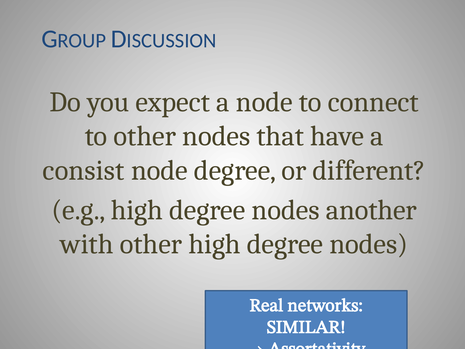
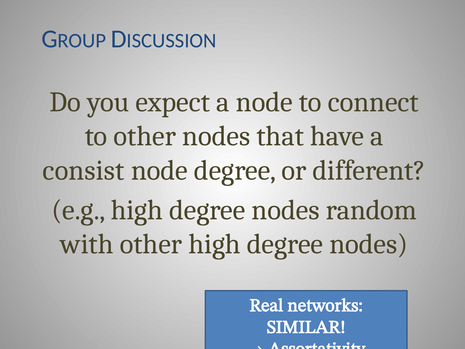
another: another -> random
